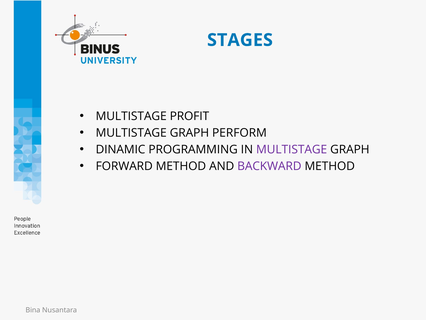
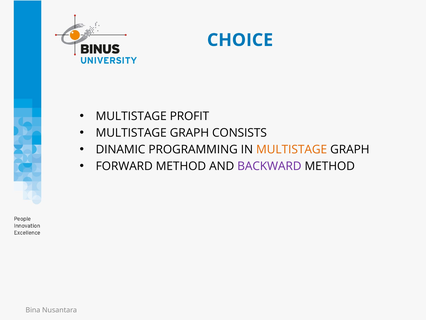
STAGES: STAGES -> CHOICE
PERFORM: PERFORM -> CONSISTS
MULTISTAGE at (292, 149) colour: purple -> orange
